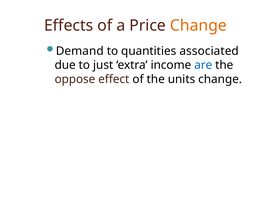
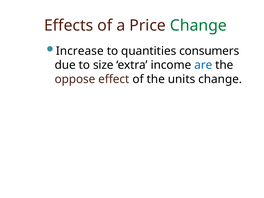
Change at (198, 26) colour: orange -> green
Demand: Demand -> Increase
associated: associated -> consumers
just: just -> size
